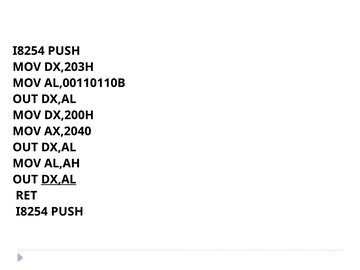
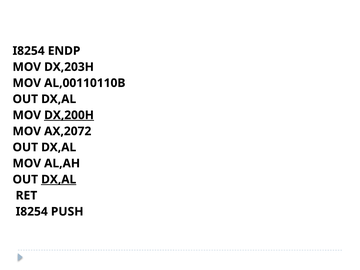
PUSH at (64, 51): PUSH -> ENDP
DX,200H underline: none -> present
AX,2040: AX,2040 -> AX,2072
